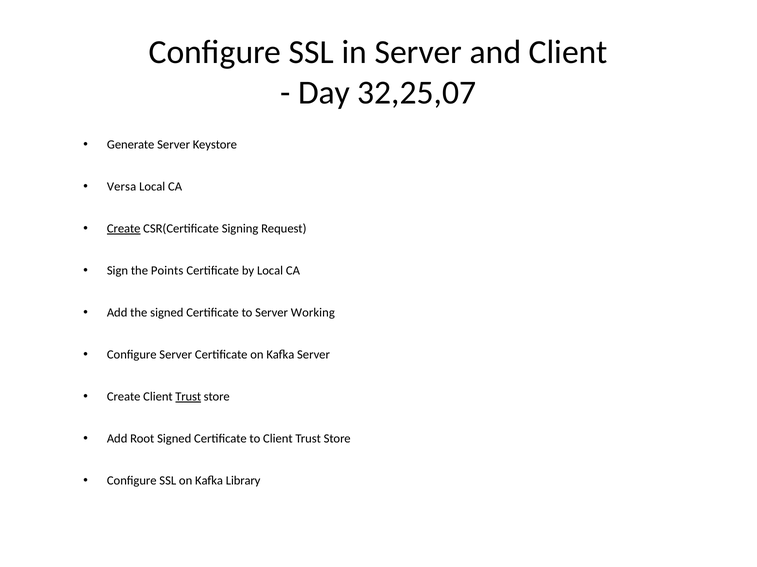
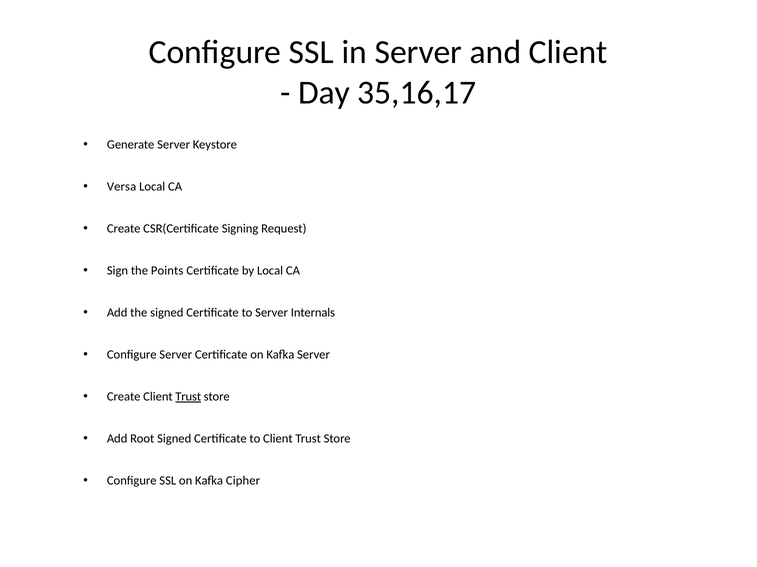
32,25,07: 32,25,07 -> 35,16,17
Create at (124, 229) underline: present -> none
Working: Working -> Internals
Library: Library -> Cipher
